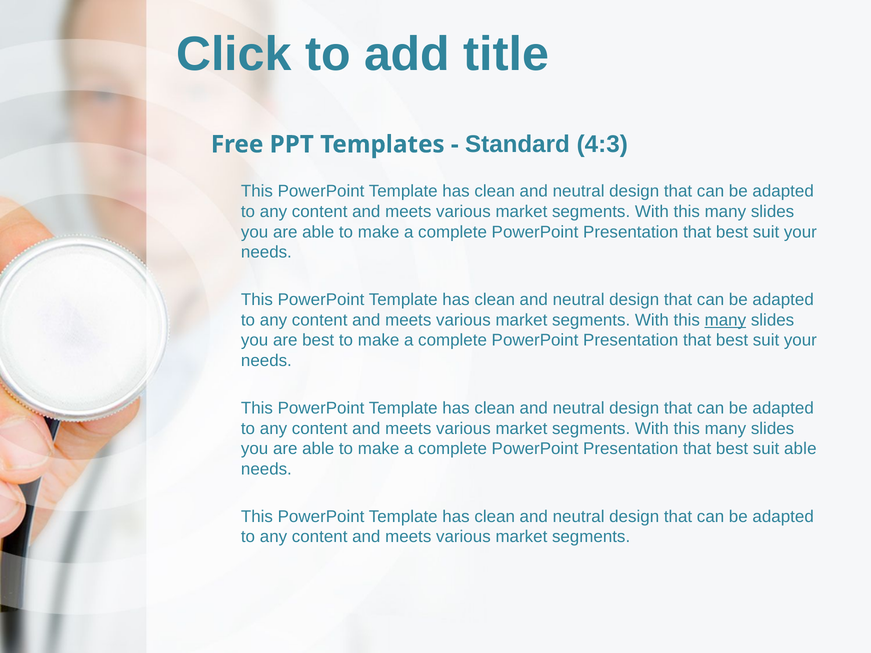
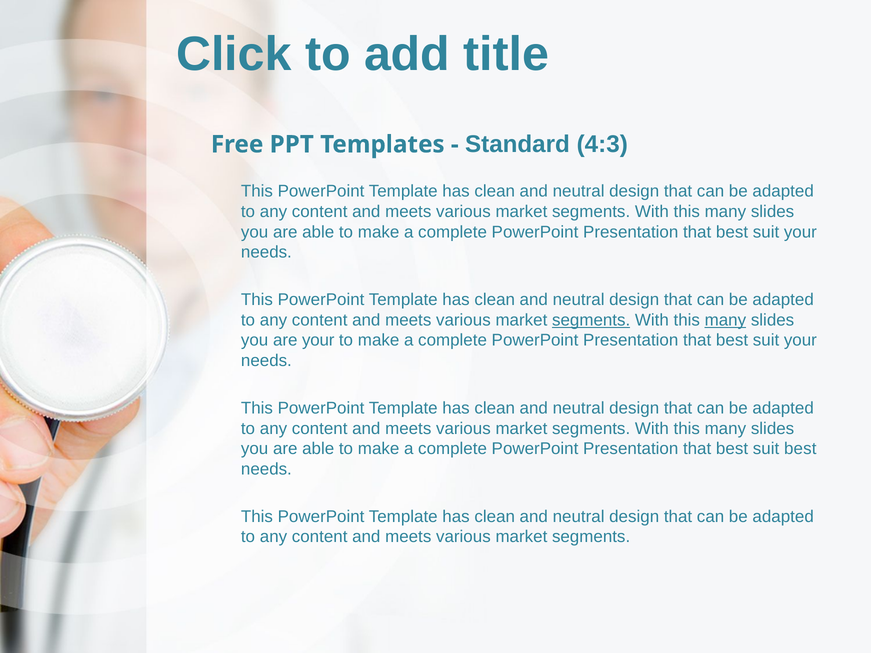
segments at (591, 320) underline: none -> present
are best: best -> your
suit able: able -> best
